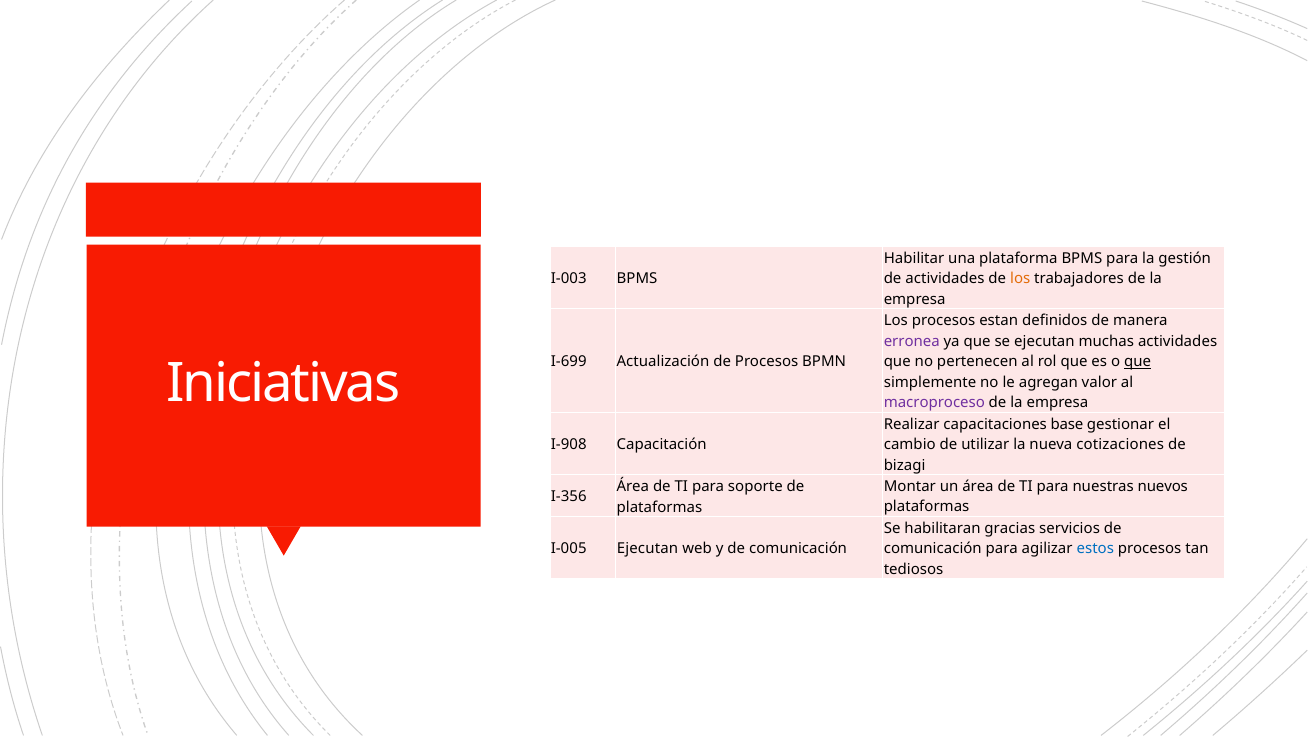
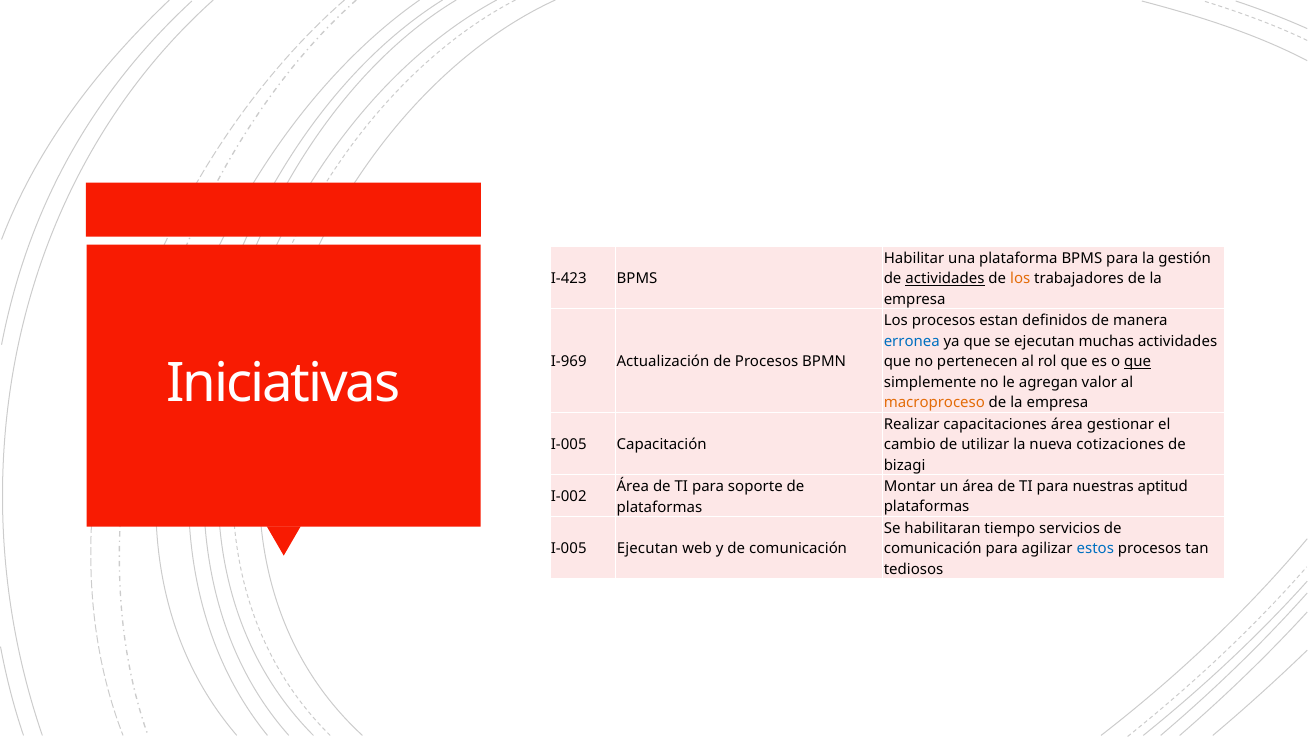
I-003: I-003 -> I-423
actividades at (945, 279) underline: none -> present
erronea colour: purple -> blue
I-699: I-699 -> I-969
macroproceso colour: purple -> orange
capacitaciones base: base -> área
I-908 at (569, 445): I-908 -> I-005
nuevos: nuevos -> aptitud
I-356: I-356 -> I-002
gracias: gracias -> tiempo
